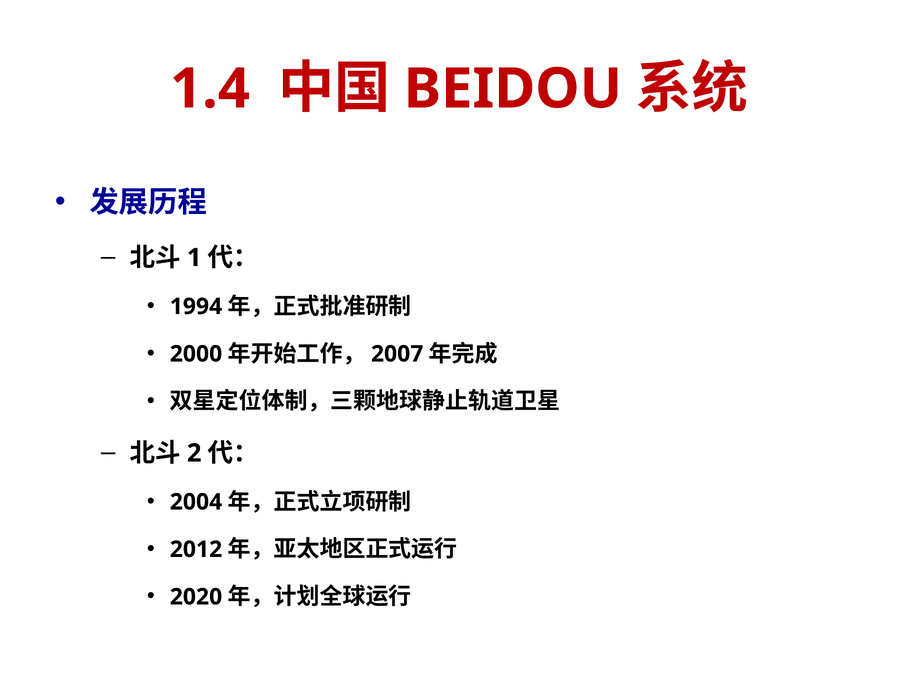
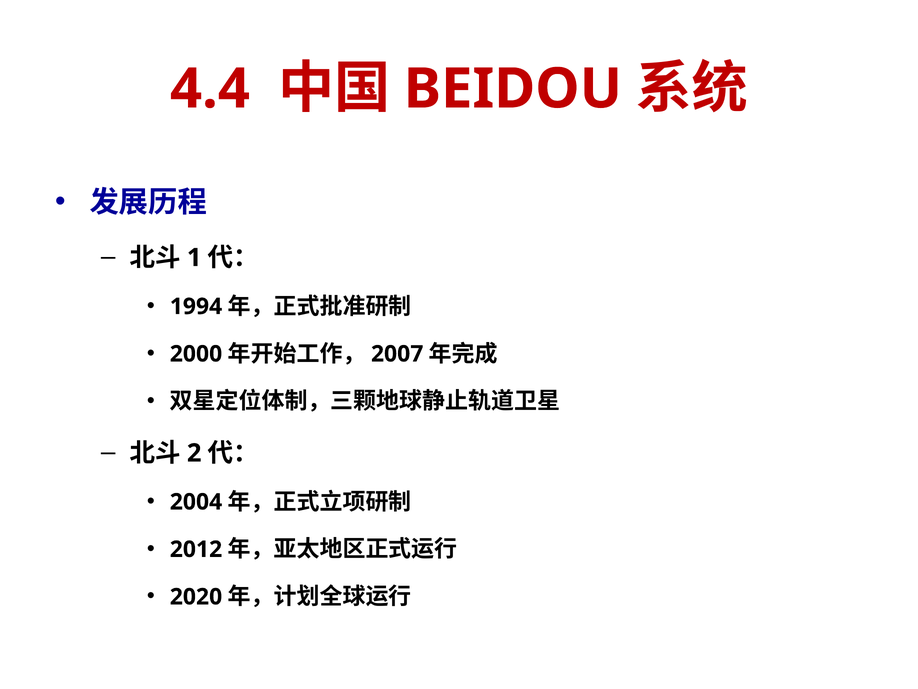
1.4: 1.4 -> 4.4
